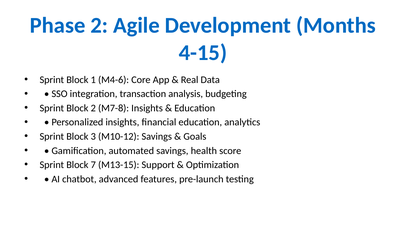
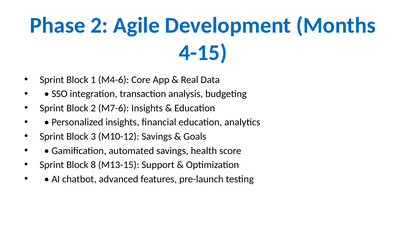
M7-8: M7-8 -> M7-6
7: 7 -> 8
